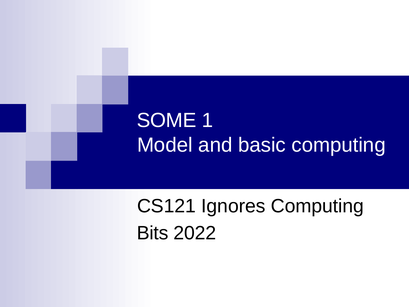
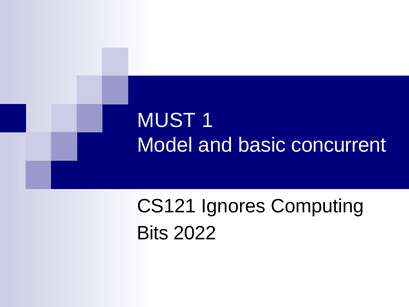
SOME: SOME -> MUST
basic computing: computing -> concurrent
